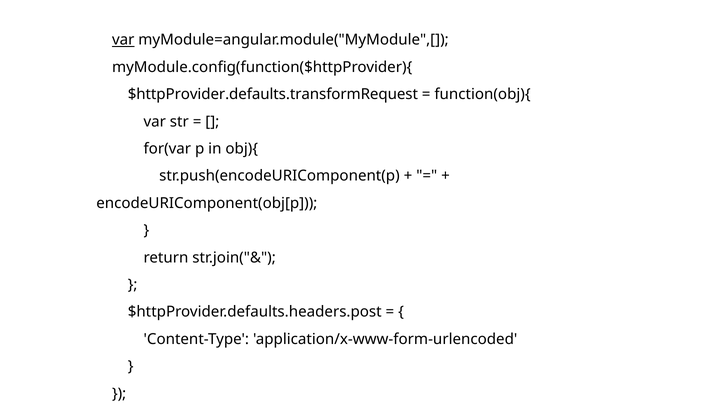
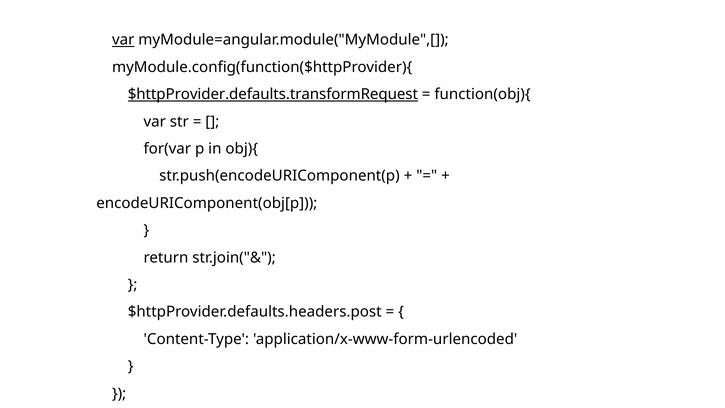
$httpProvider.defaults.transformRequest underline: none -> present
